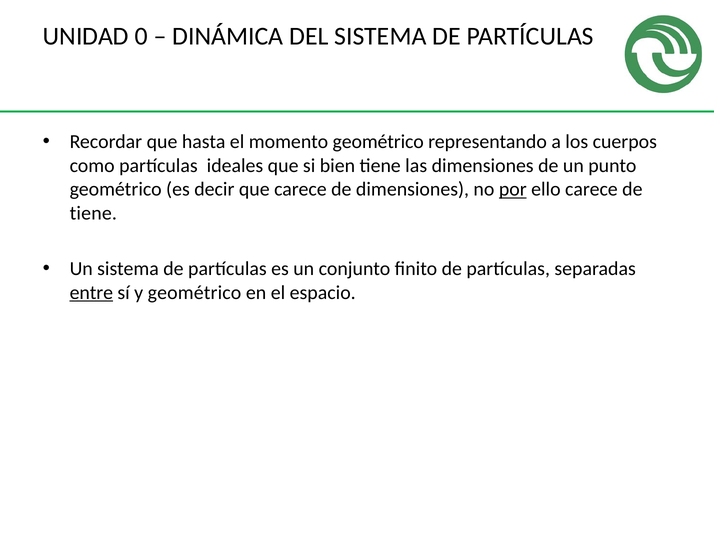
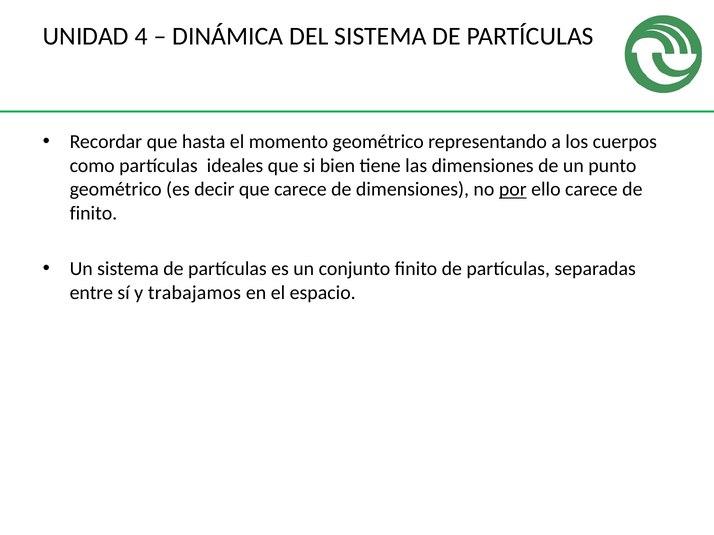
0: 0 -> 4
tiene at (93, 213): tiene -> finito
entre underline: present -> none
y geométrico: geométrico -> trabajamos
